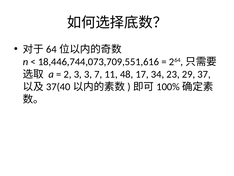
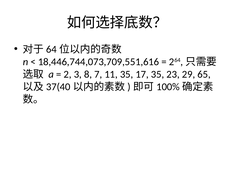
3 3: 3 -> 8
11 48: 48 -> 35
17 34: 34 -> 35
37: 37 -> 65
